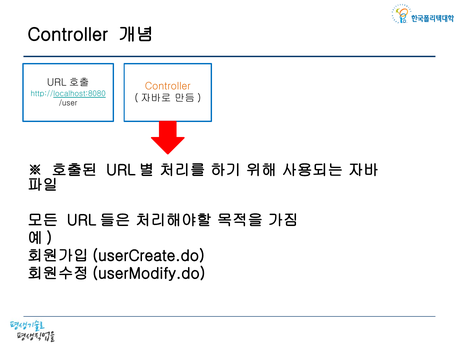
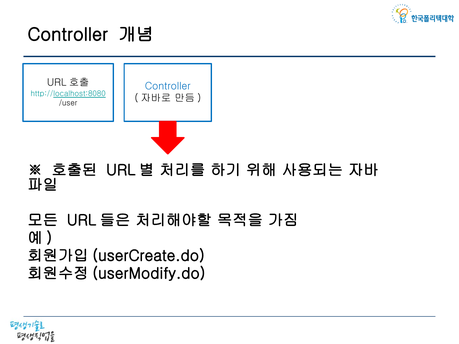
Controller at (168, 86) colour: orange -> blue
